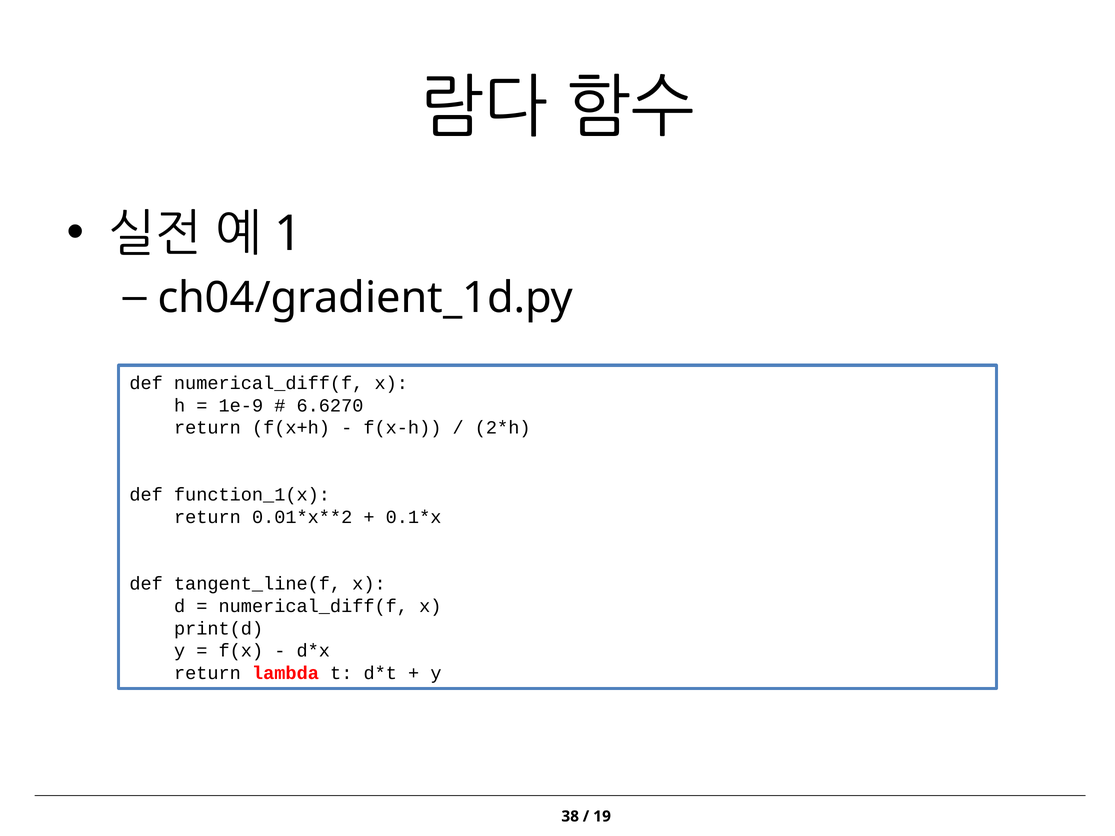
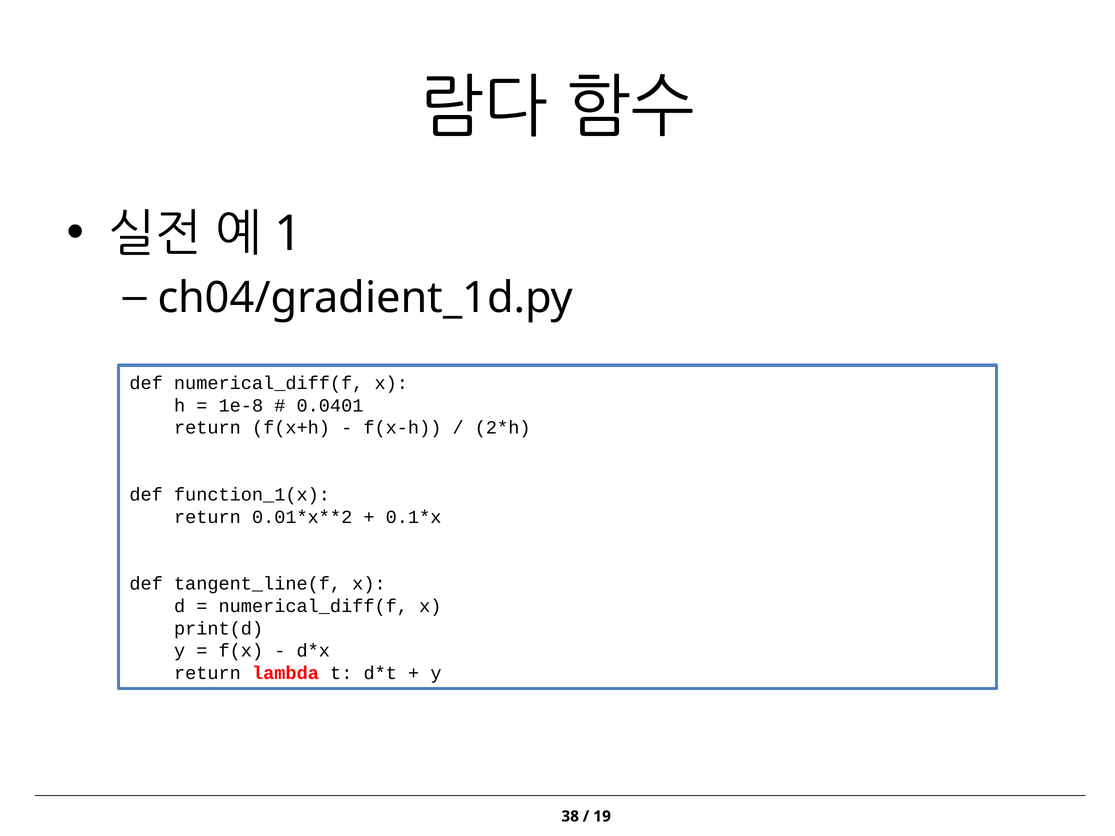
1e-9: 1e-9 -> 1e-8
6.6270: 6.6270 -> 0.0401
